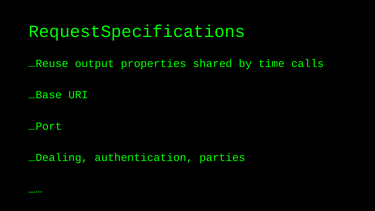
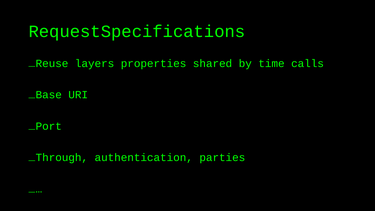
output: output -> layers
Dealing: Dealing -> Through
